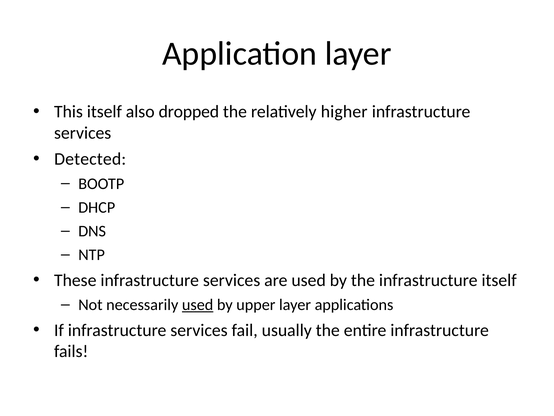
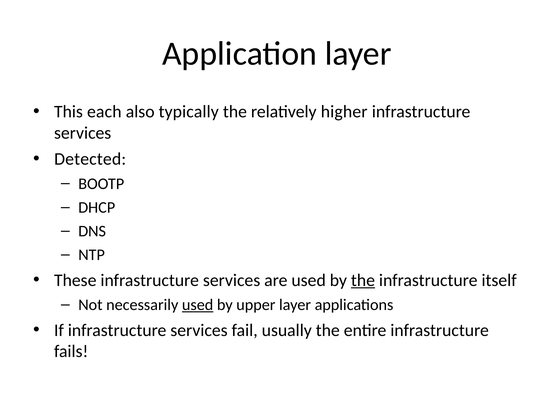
This itself: itself -> each
dropped: dropped -> typically
the at (363, 280) underline: none -> present
